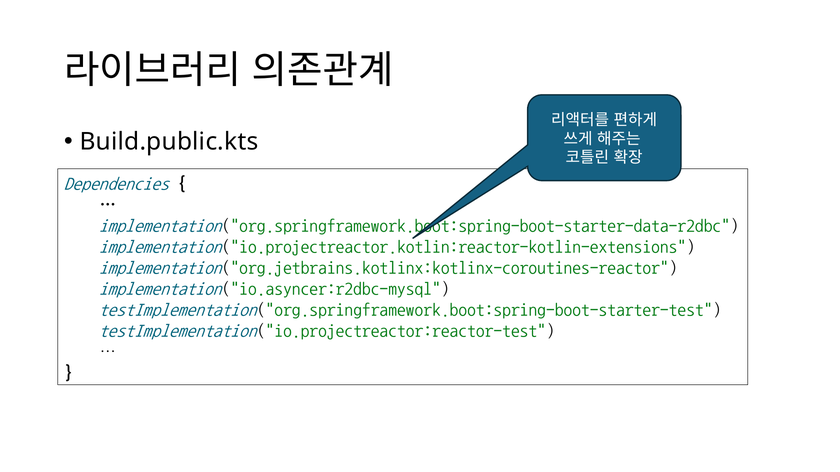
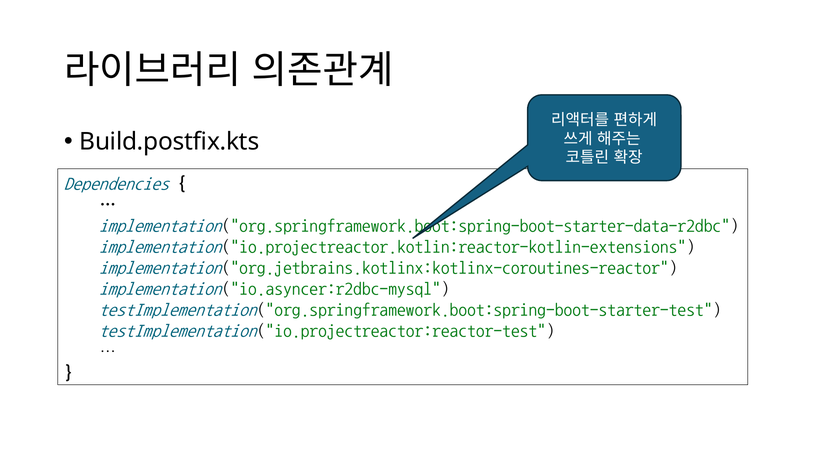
Build.public.kts: Build.public.kts -> Build.postfix.kts
